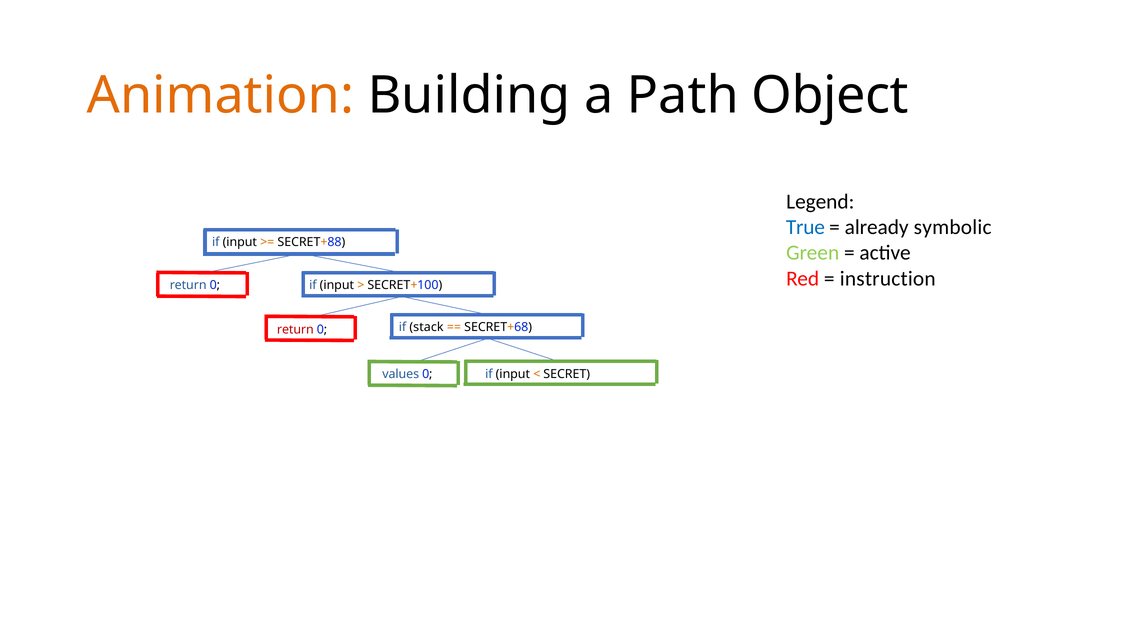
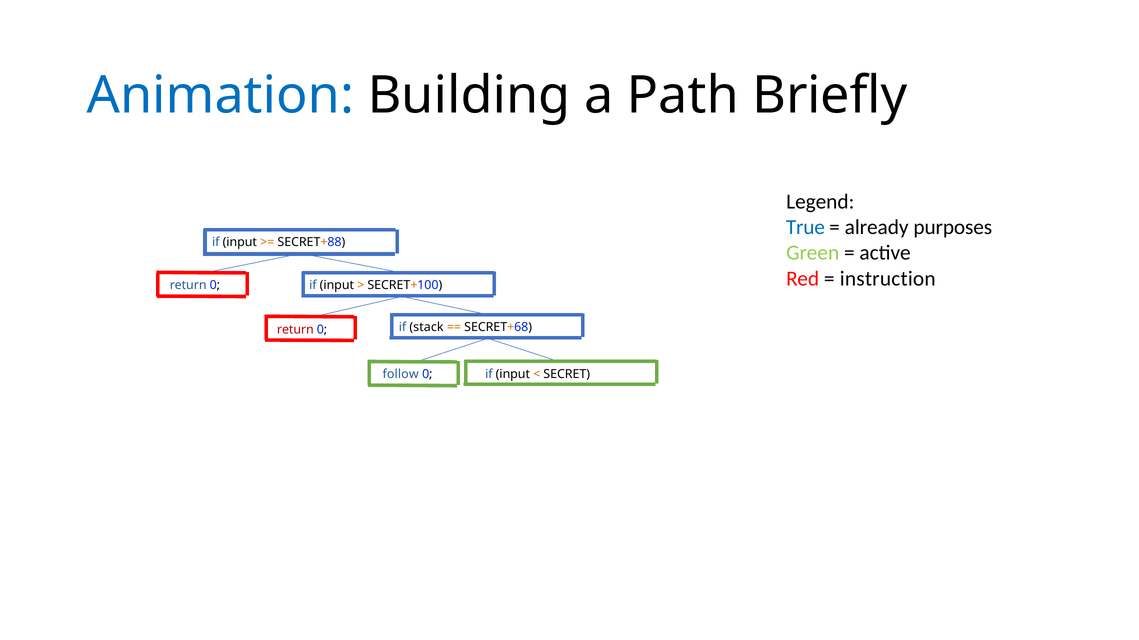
Animation colour: orange -> blue
Object: Object -> Briefly
symbolic: symbolic -> purposes
values: values -> follow
